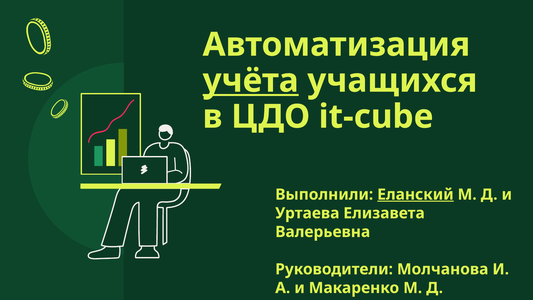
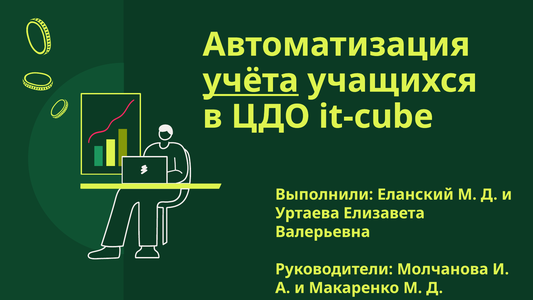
Еланский underline: present -> none
